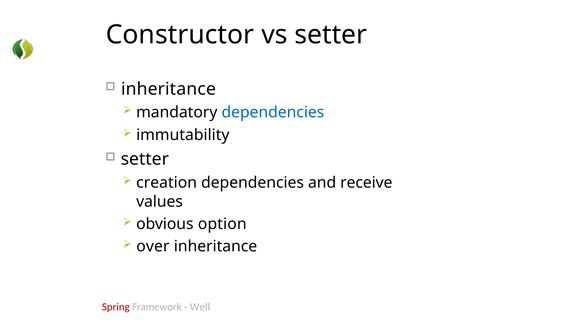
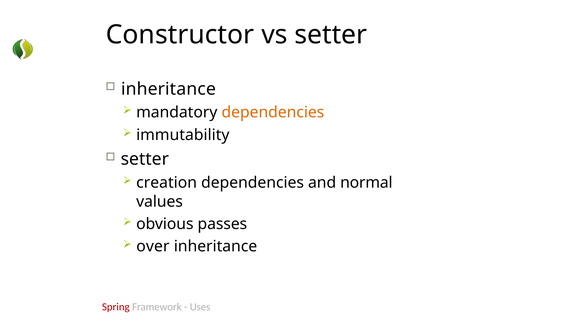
dependencies at (273, 112) colour: blue -> orange
receive: receive -> normal
option: option -> passes
Well: Well -> Uses
